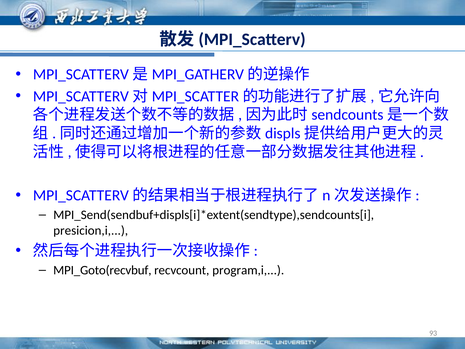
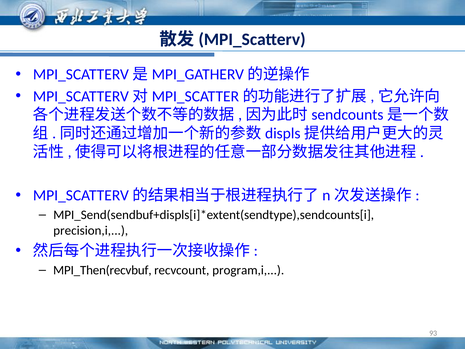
presicion,i: presicion,i -> precision,i
MPI_Goto(recvbuf: MPI_Goto(recvbuf -> MPI_Then(recvbuf
